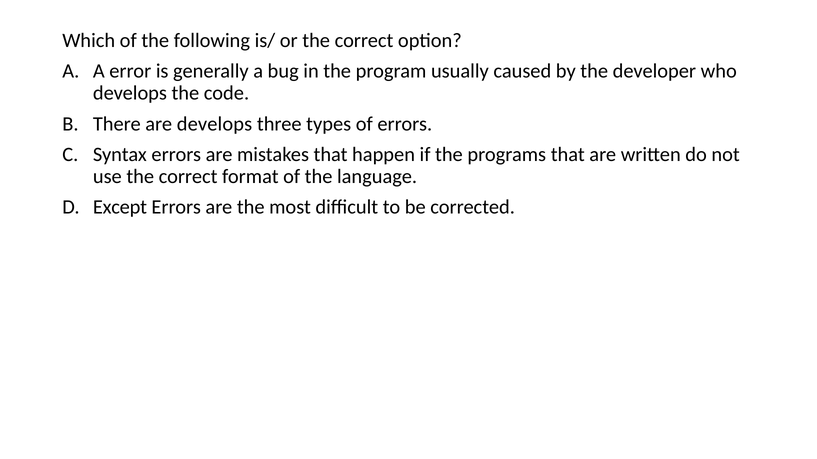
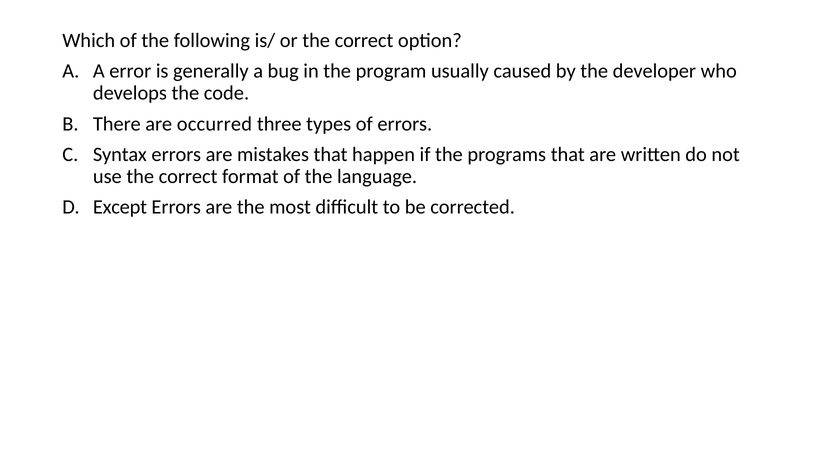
are develops: develops -> occurred
